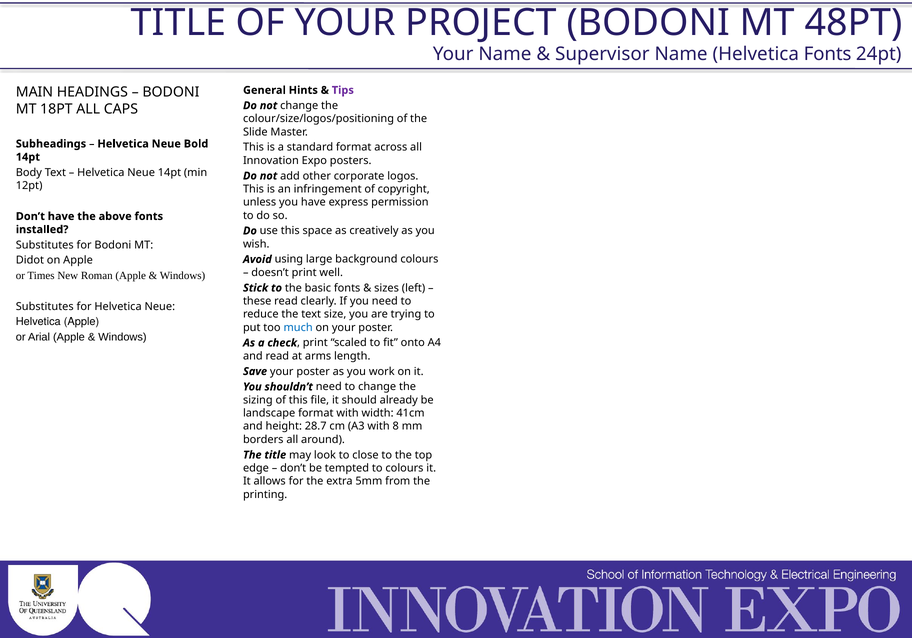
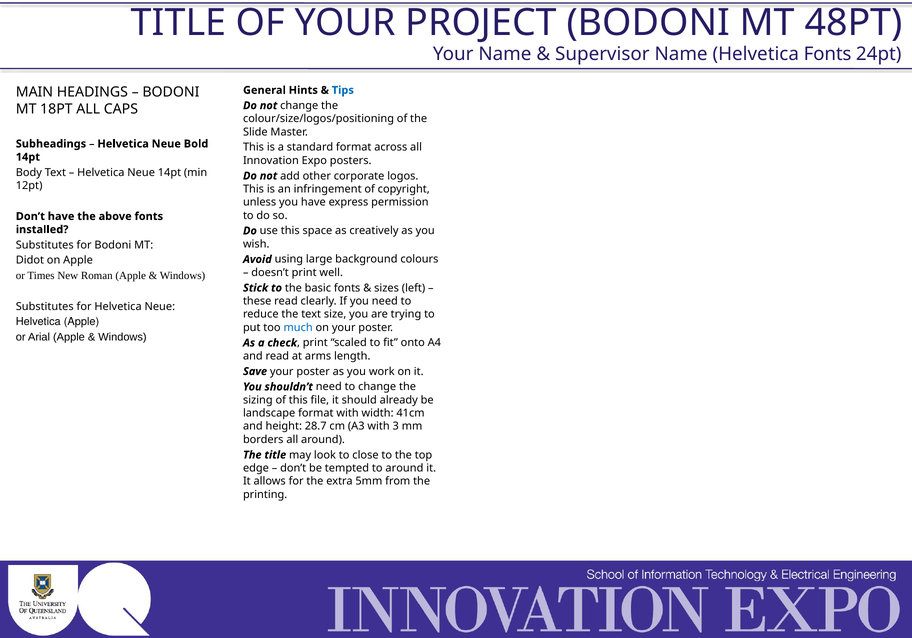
Tips colour: purple -> blue
8: 8 -> 3
to colours: colours -> around
